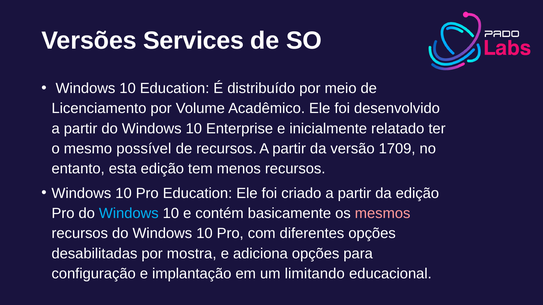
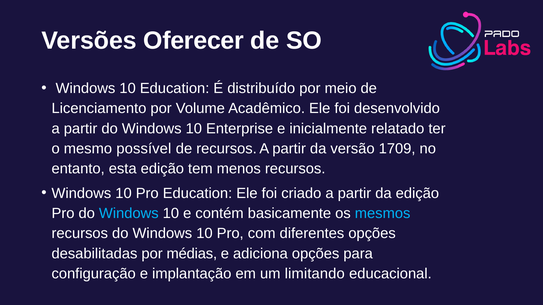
Services: Services -> Oferecer
mesmos colour: pink -> light blue
mostra: mostra -> médias
